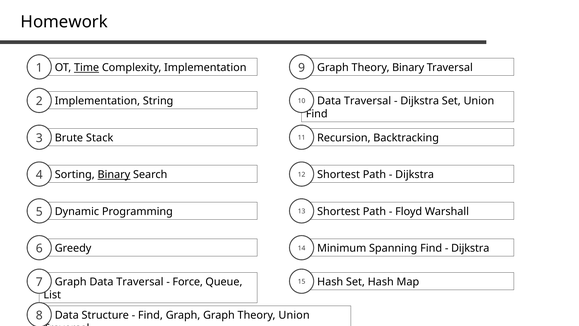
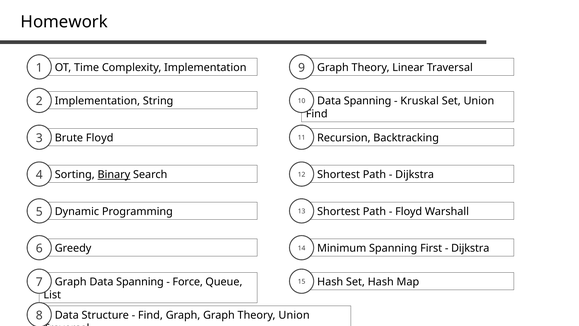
Time underline: present -> none
Theory Binary: Binary -> Linear
Traversal at (368, 101): Traversal -> Spanning
Dijkstra at (420, 101): Dijkstra -> Kruskal
Brute Stack: Stack -> Floyd
Spanning Find: Find -> First
Traversal at (140, 282): Traversal -> Spanning
